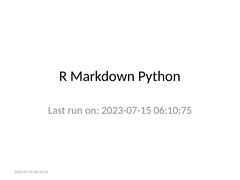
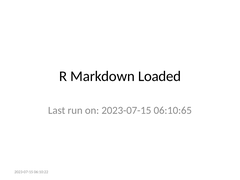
Python: Python -> Loaded
06:10:75: 06:10:75 -> 06:10:65
